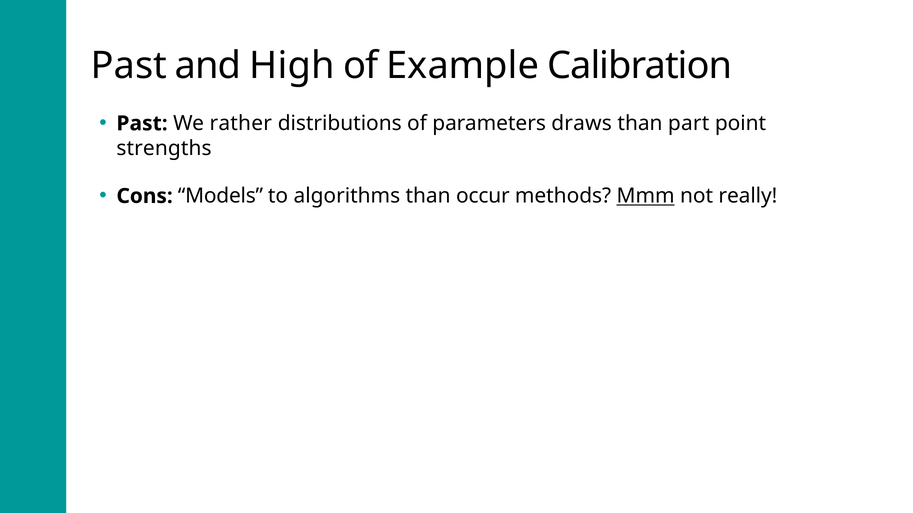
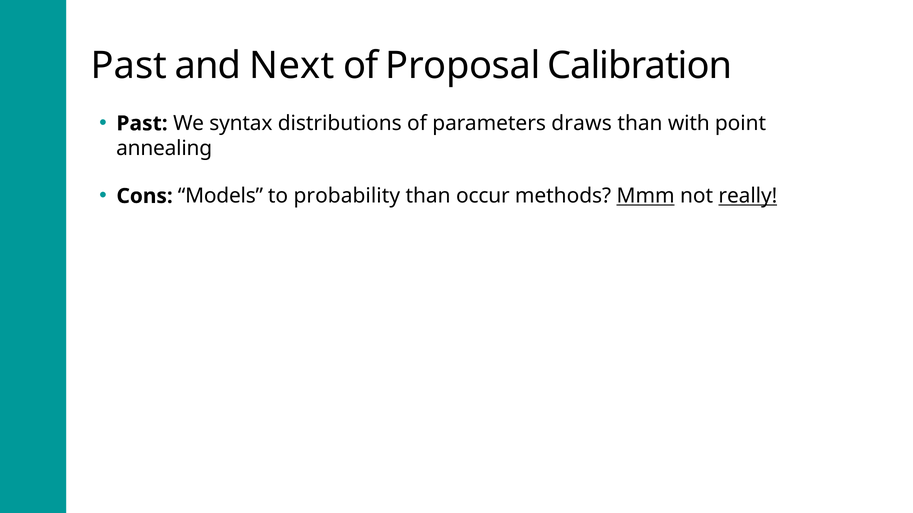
High: High -> Next
Example: Example -> Proposal
rather: rather -> syntax
part: part -> with
strengths: strengths -> annealing
algorithms: algorithms -> probability
really underline: none -> present
